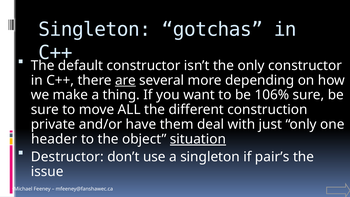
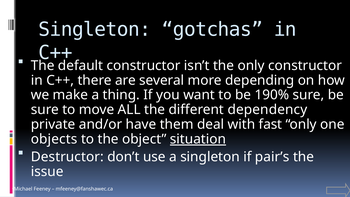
are underline: present -> none
106%: 106% -> 190%
construction: construction -> dependency
just: just -> fast
header: header -> objects
